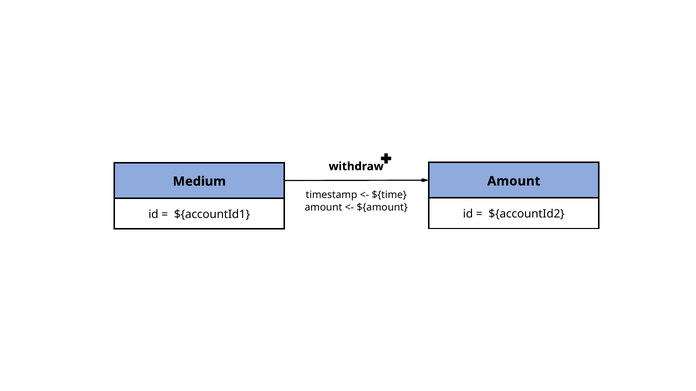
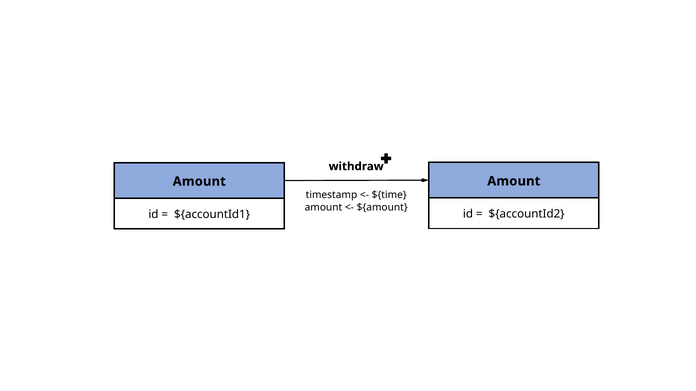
Medium at (199, 182): Medium -> Amount
